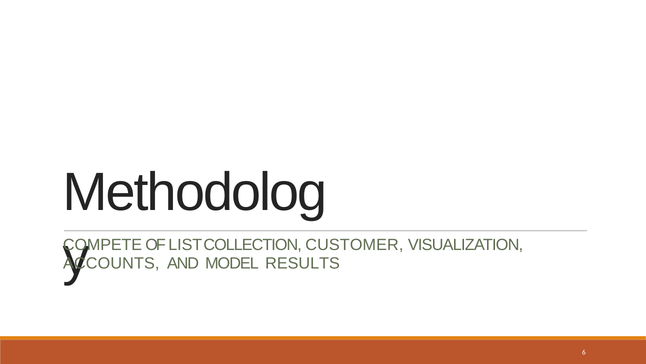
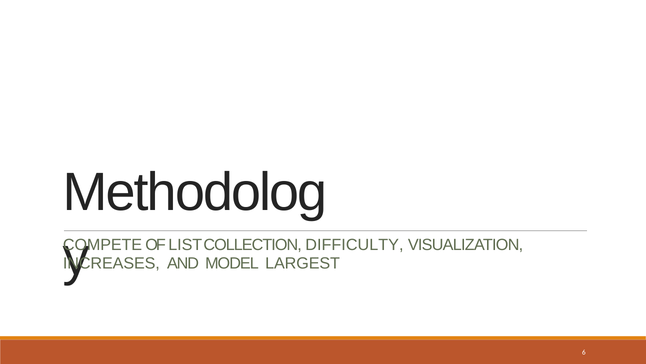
CUSTOMER: CUSTOMER -> DIFFICULTY
ACCOUNTS: ACCOUNTS -> INCREASES
RESULTS: RESULTS -> LARGEST
